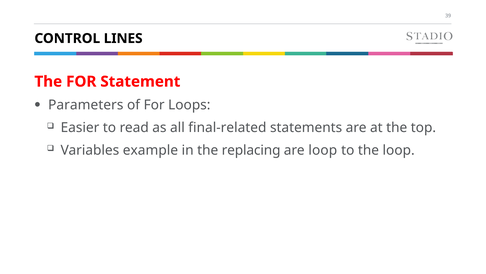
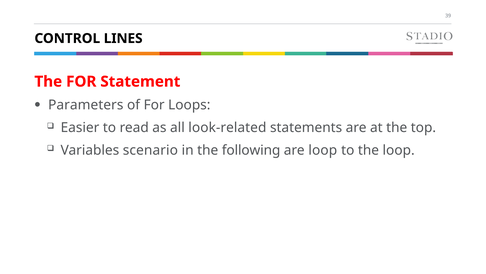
final-related: final-related -> look-related
example: example -> scenario
replacing: replacing -> following
